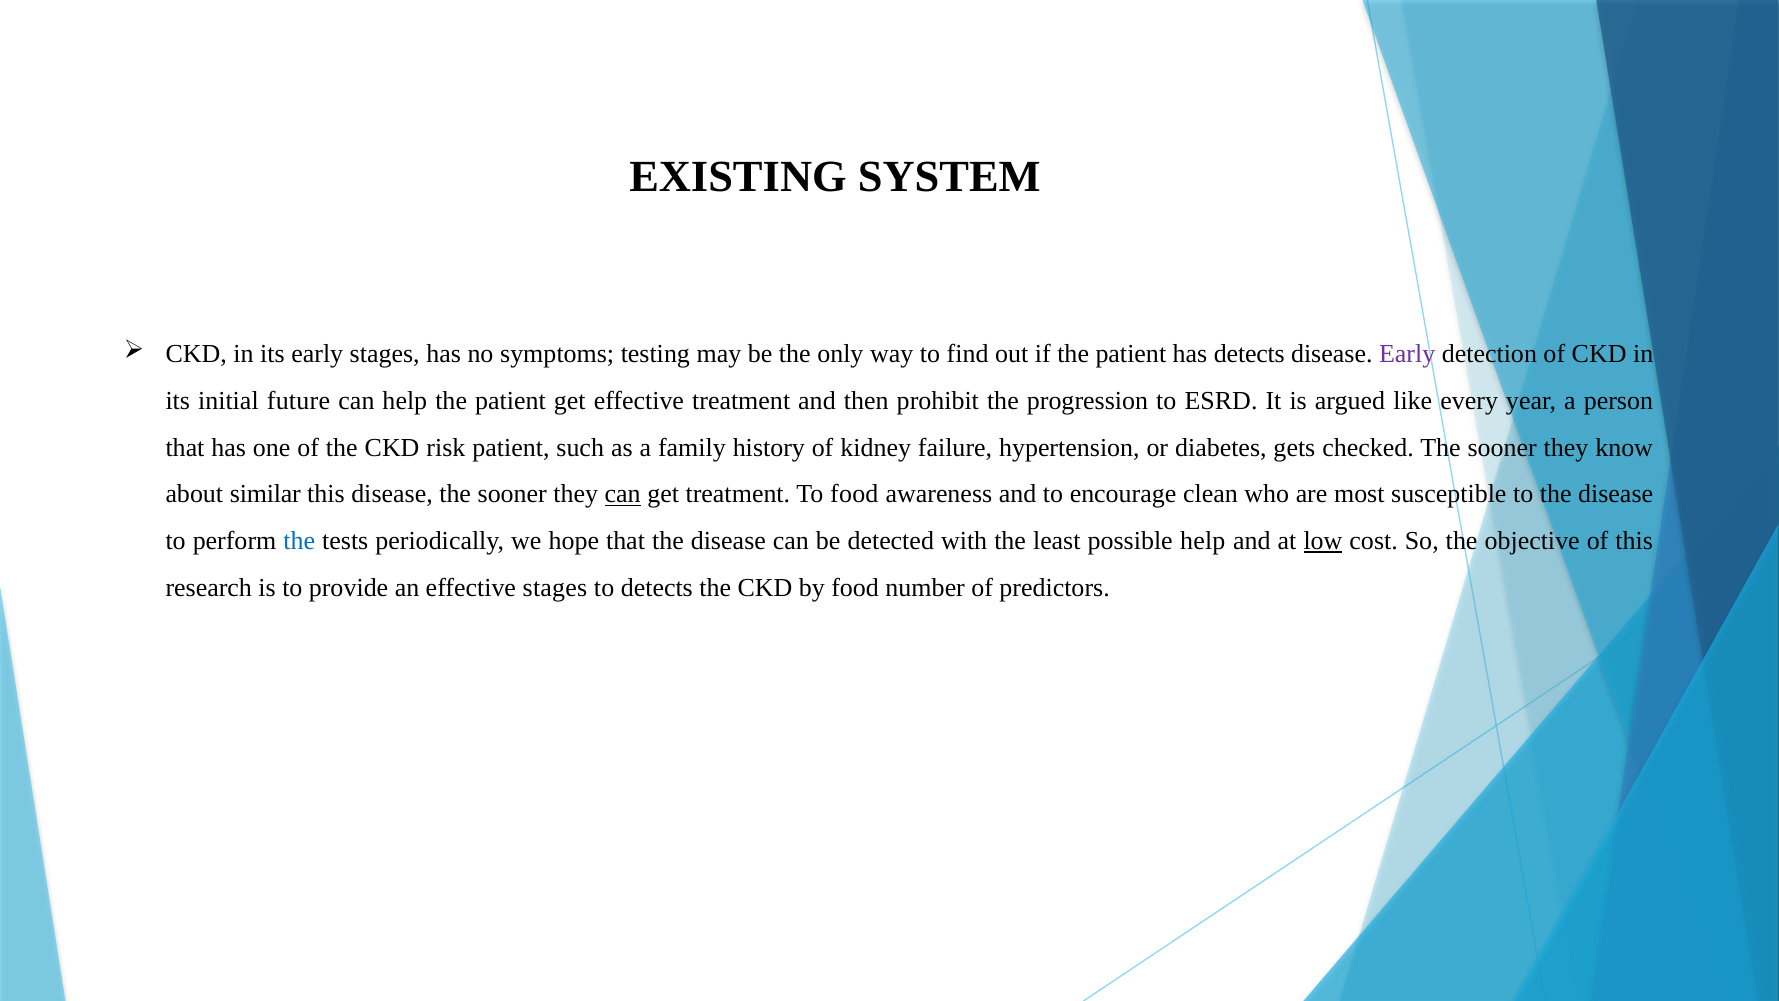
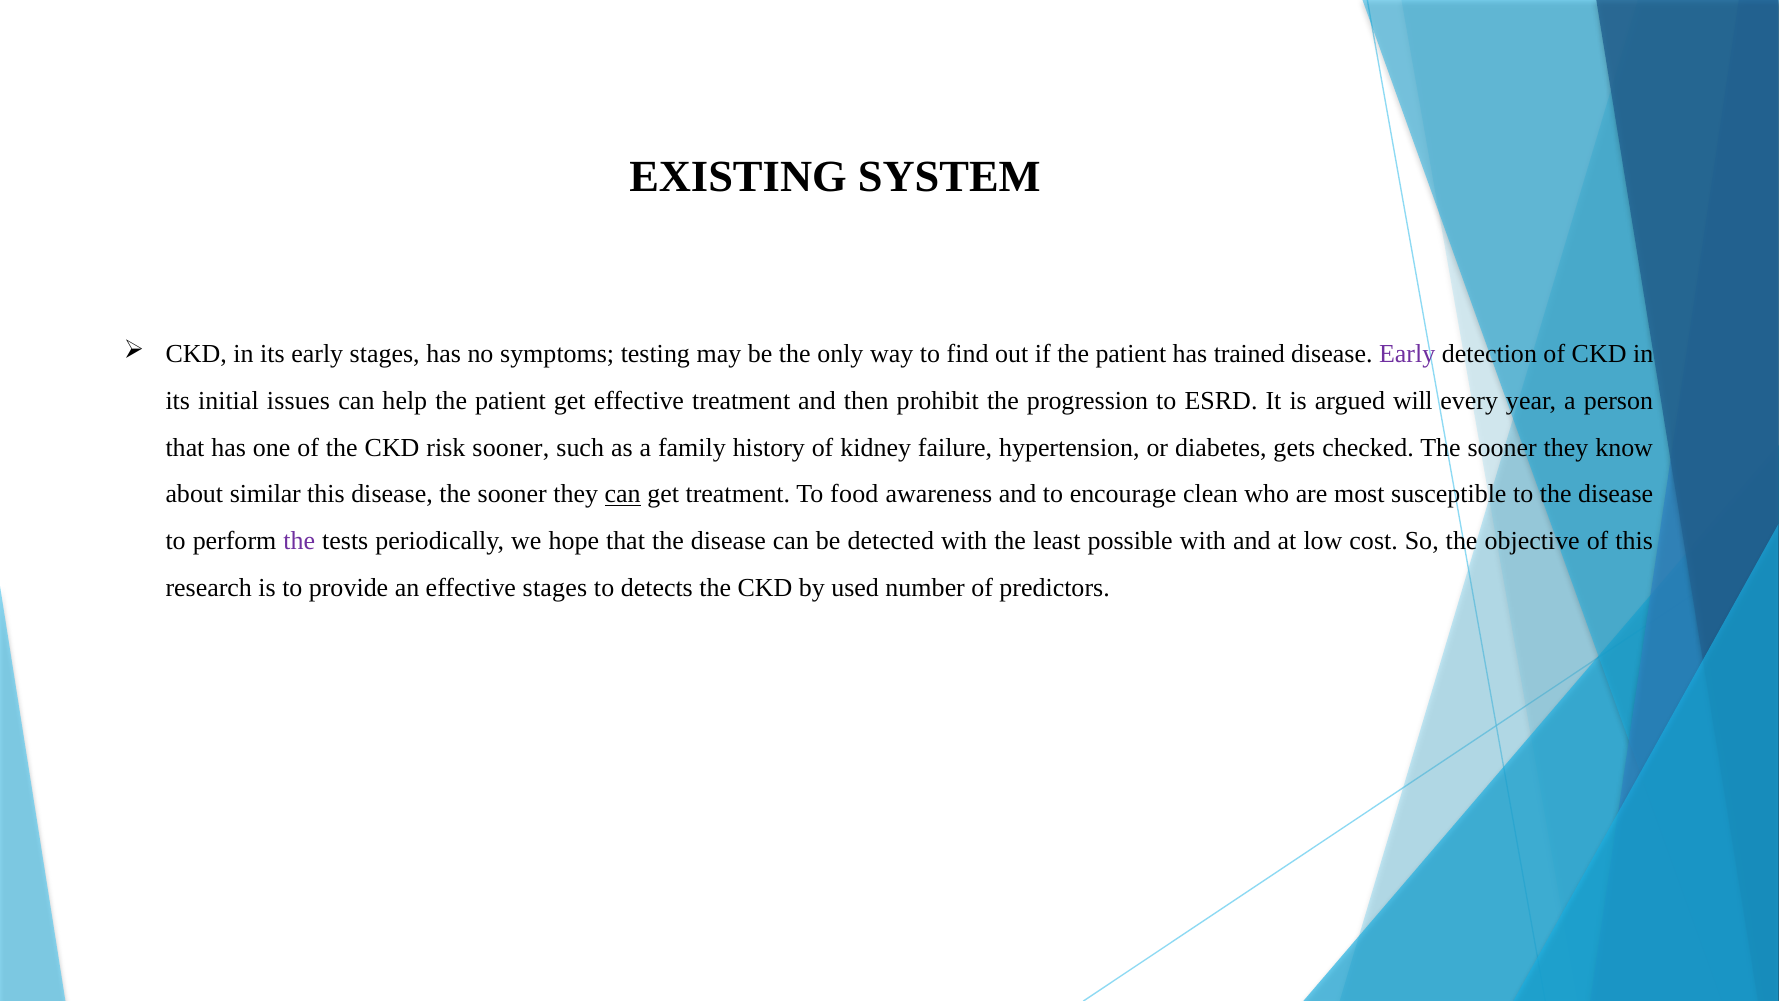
has detects: detects -> trained
future: future -> issues
like: like -> will
risk patient: patient -> sooner
the at (299, 541) colour: blue -> purple
possible help: help -> with
low underline: present -> none
by food: food -> used
